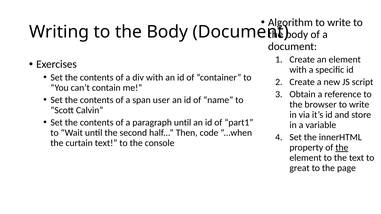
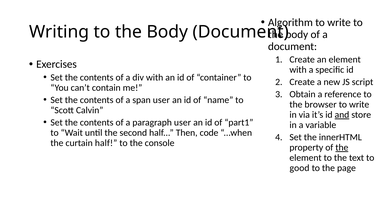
and underline: none -> present
paragraph until: until -> user
curtain text: text -> half
great: great -> good
